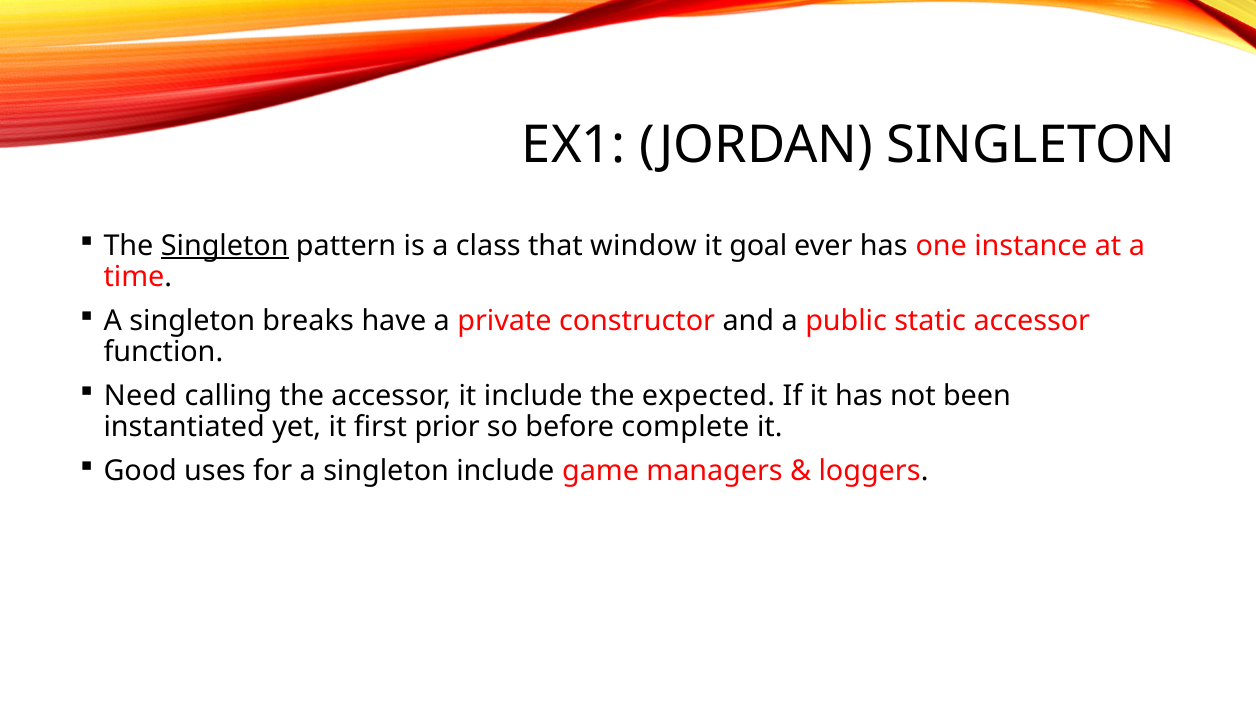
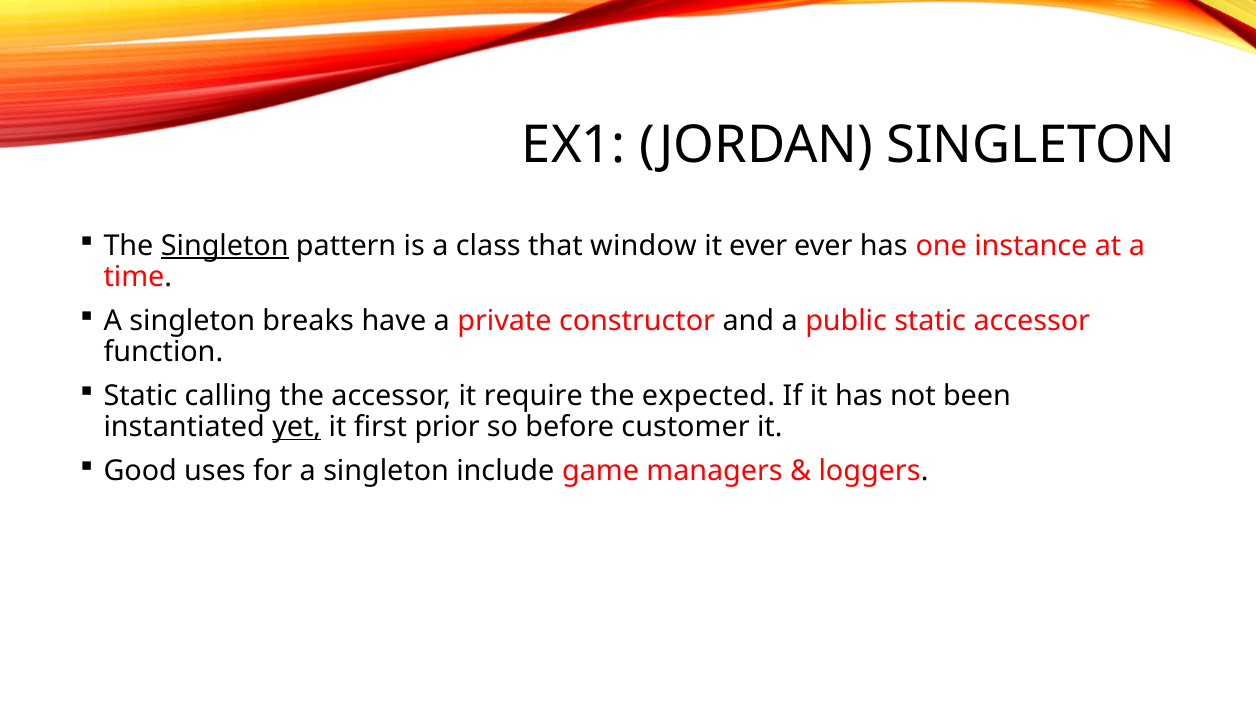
it goal: goal -> ever
Need at (140, 396): Need -> Static
it include: include -> require
yet underline: none -> present
complete: complete -> customer
